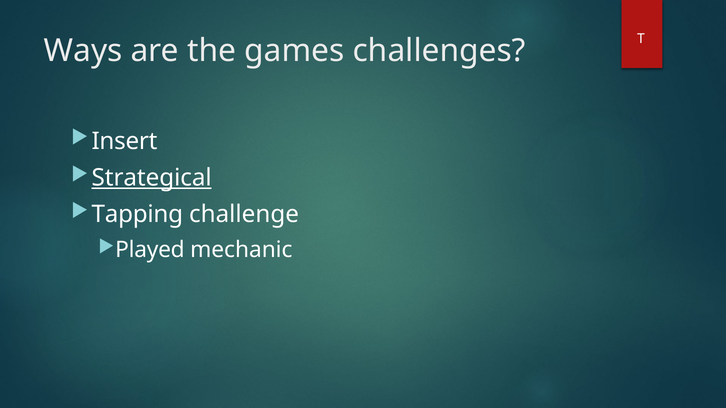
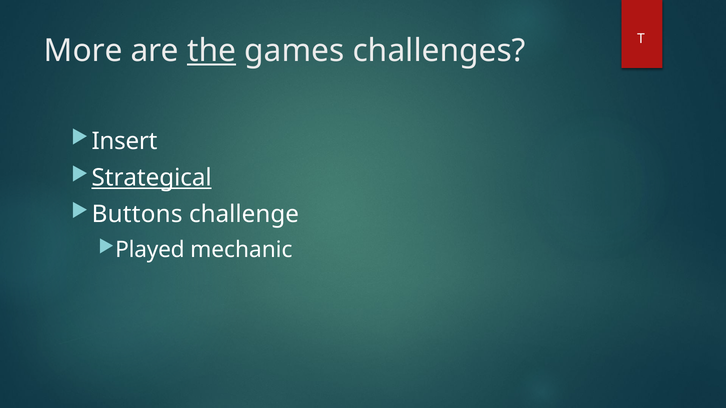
Ways: Ways -> More
the underline: none -> present
Tapping: Tapping -> Buttons
